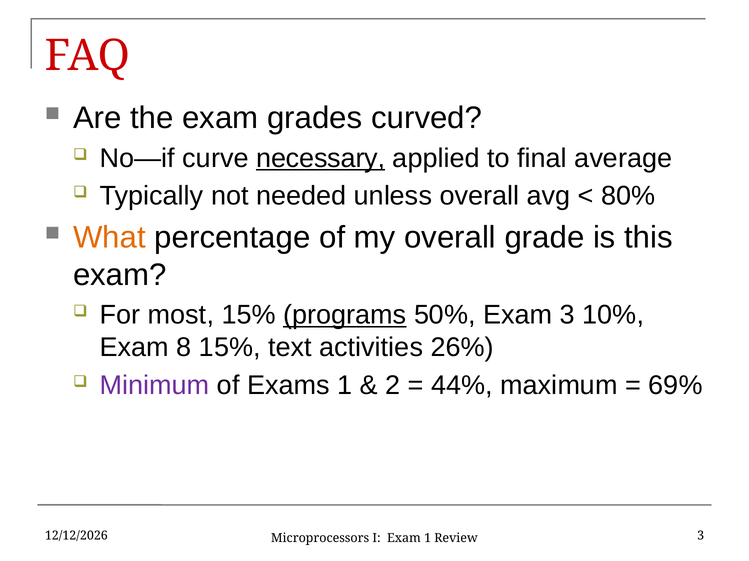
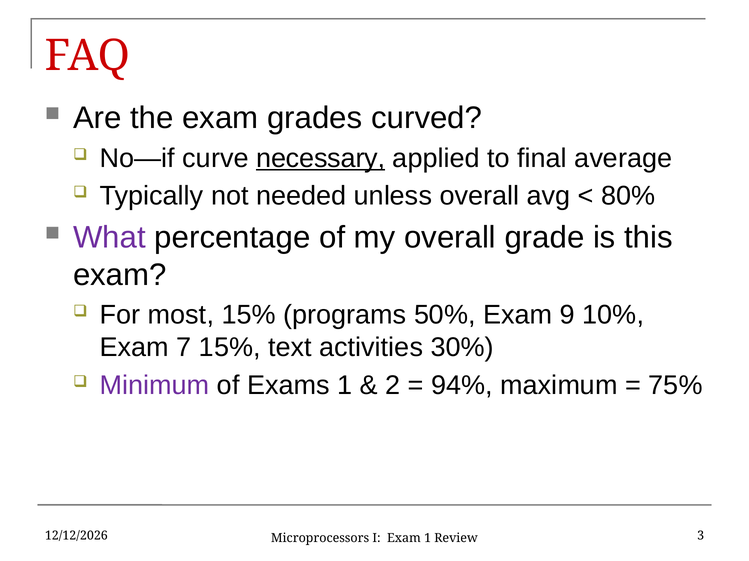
What colour: orange -> purple
programs underline: present -> none
Exam 3: 3 -> 9
8: 8 -> 7
26%: 26% -> 30%
44%: 44% -> 94%
69%: 69% -> 75%
